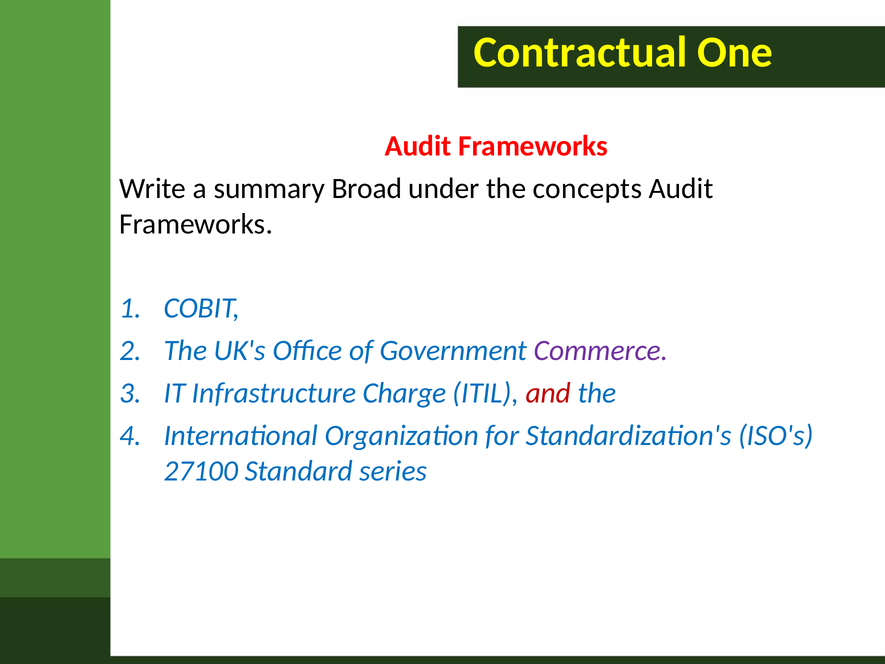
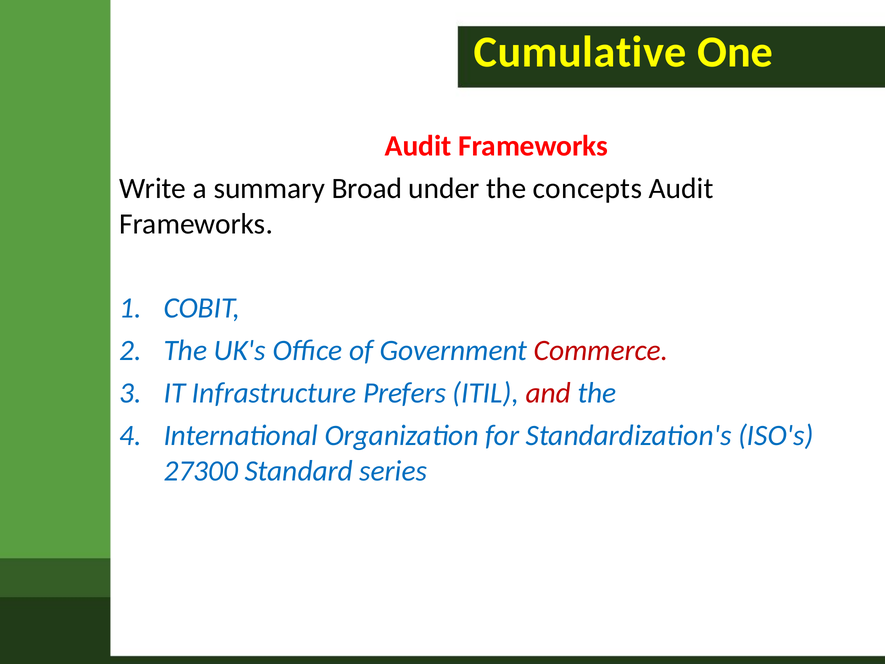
Contractual: Contractual -> Cumulative
Commerce colour: purple -> red
Charge: Charge -> Prefers
27100: 27100 -> 27300
